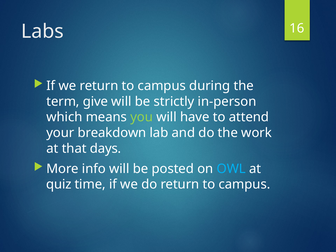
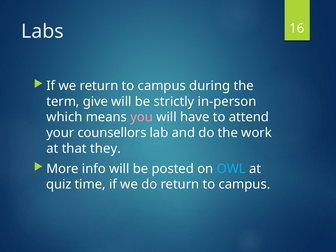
you colour: light green -> pink
breakdown: breakdown -> counsellors
days: days -> they
